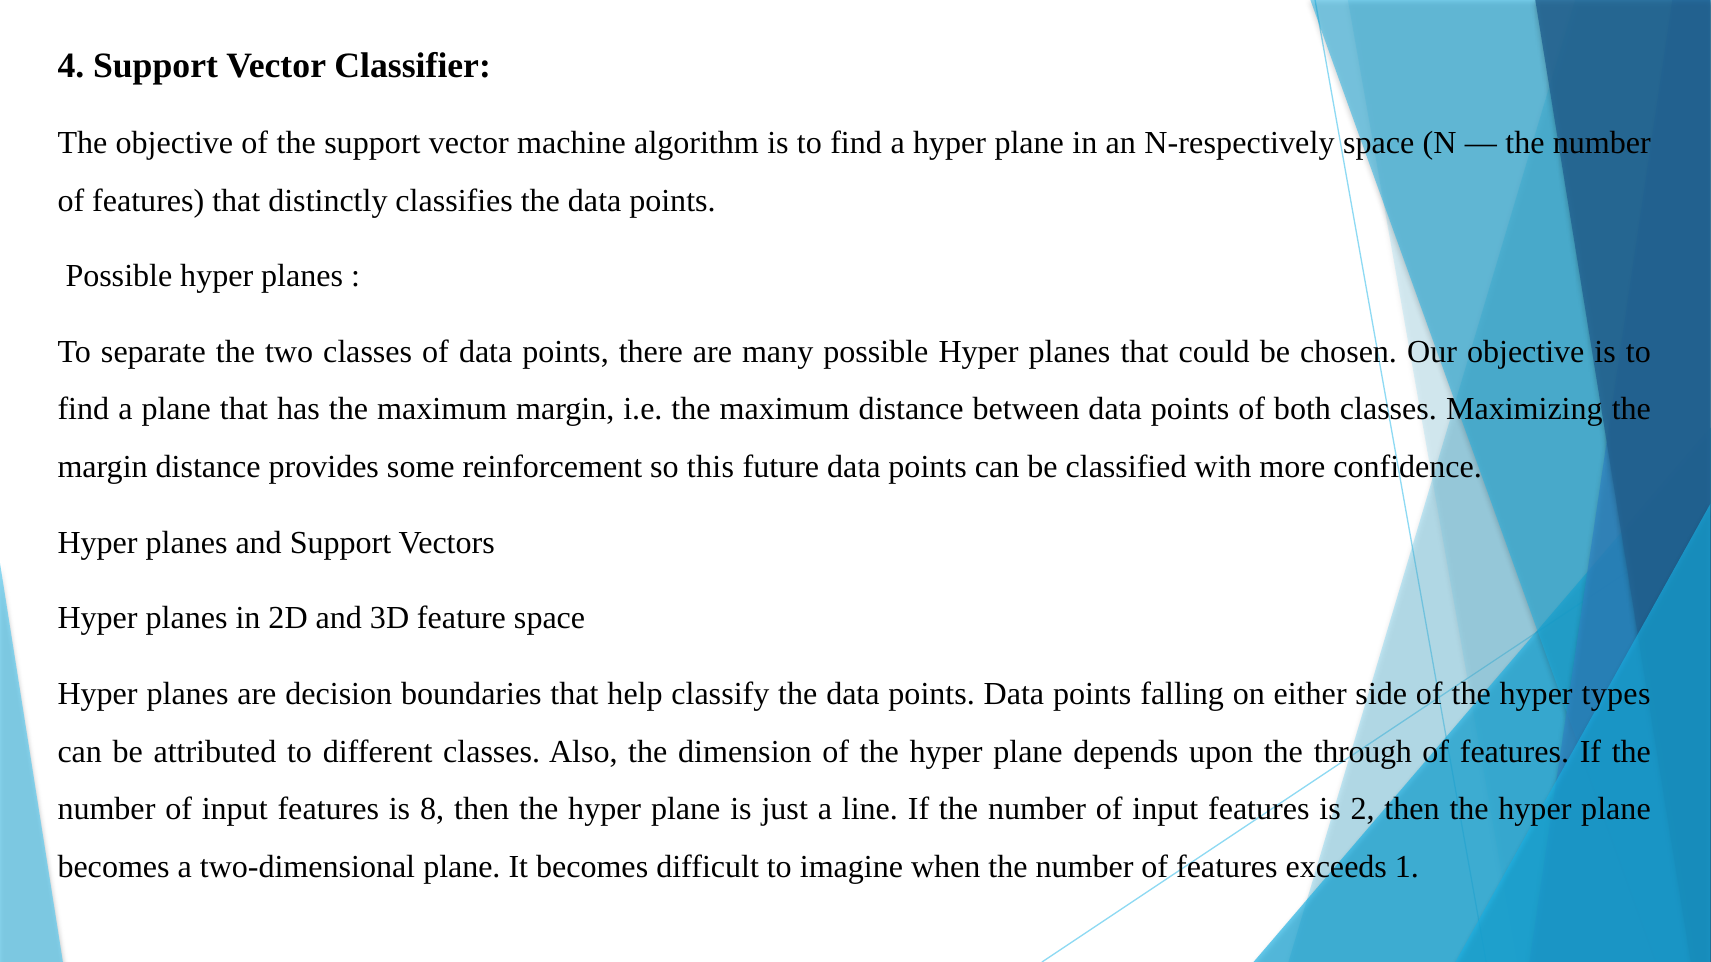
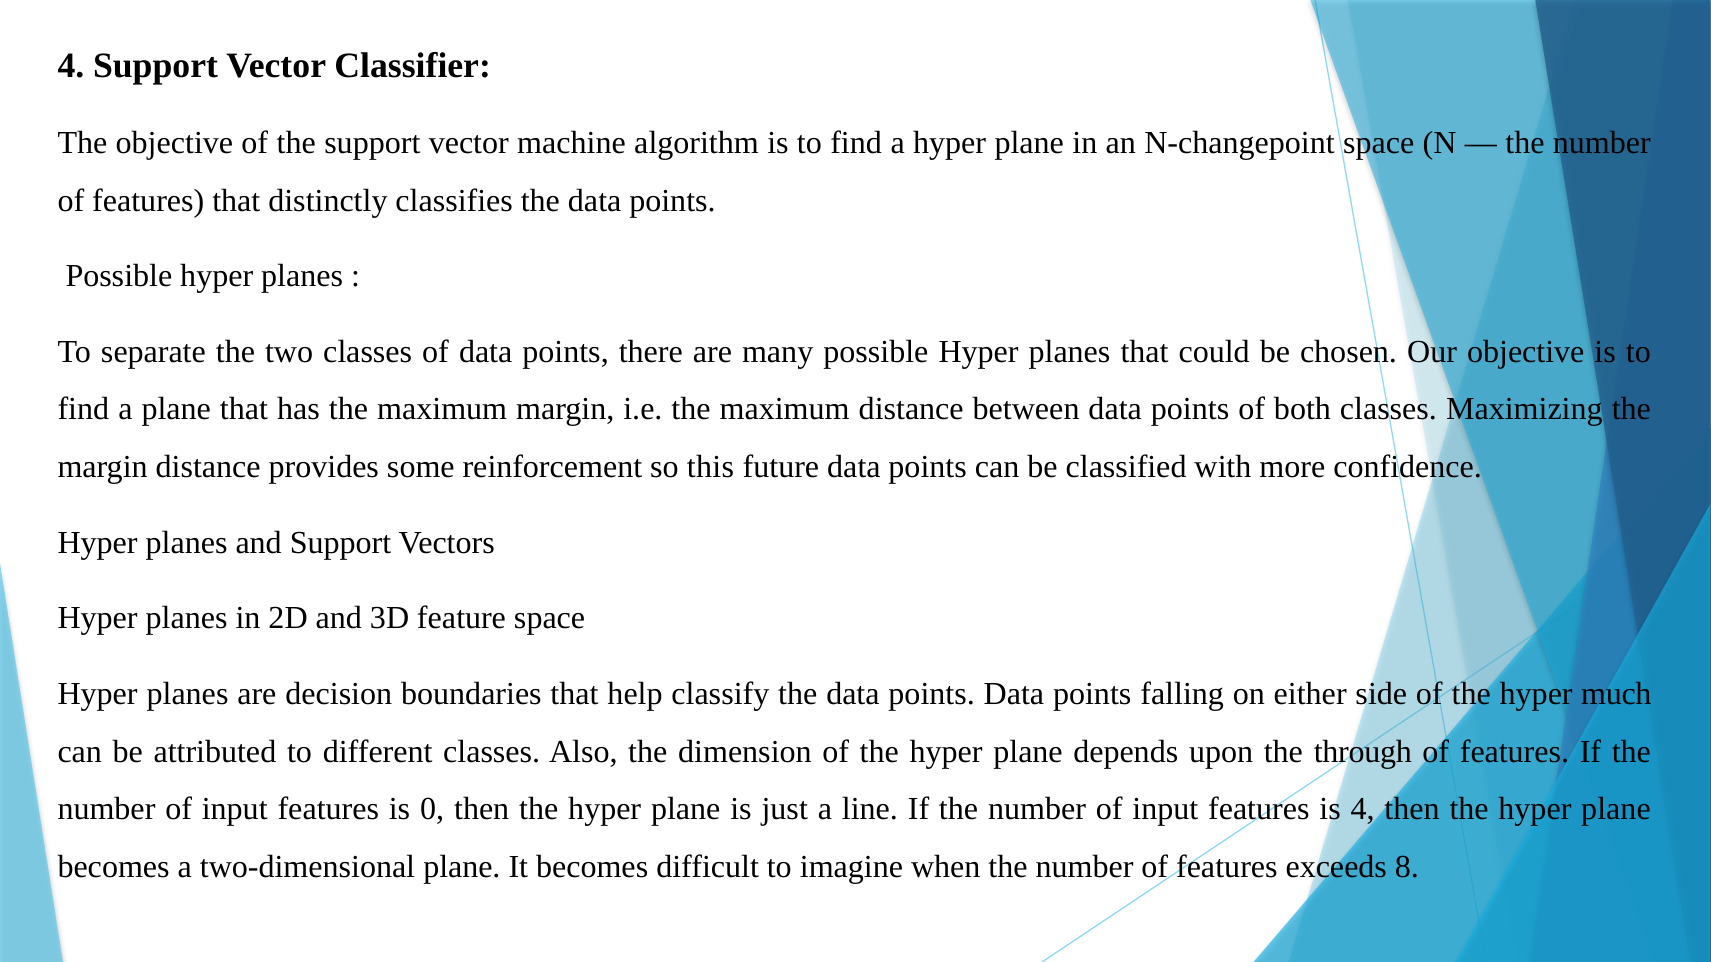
N-respectively: N-respectively -> N-changepoint
types: types -> much
8: 8 -> 0
is 2: 2 -> 4
1: 1 -> 8
